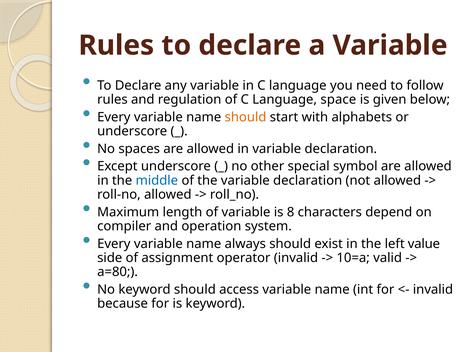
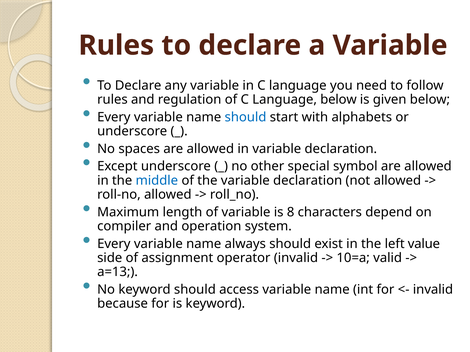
Language space: space -> below
should at (246, 117) colour: orange -> blue
a=80: a=80 -> a=13
